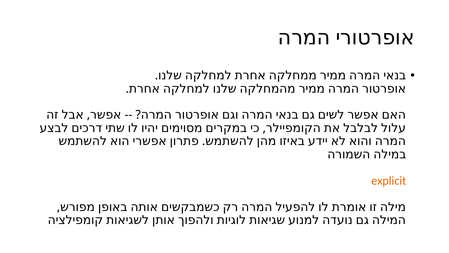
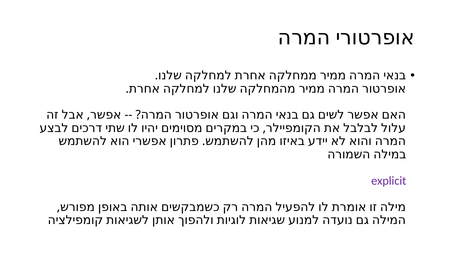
explicit colour: orange -> purple
